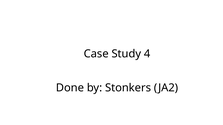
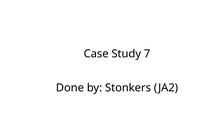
4: 4 -> 7
